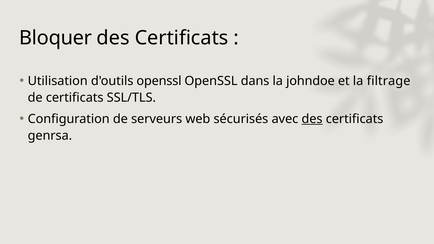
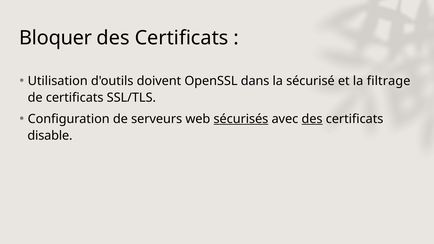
d'outils openssl: openssl -> doivent
johndoe: johndoe -> sécurisé
sécurisés underline: none -> present
genrsa: genrsa -> disable
